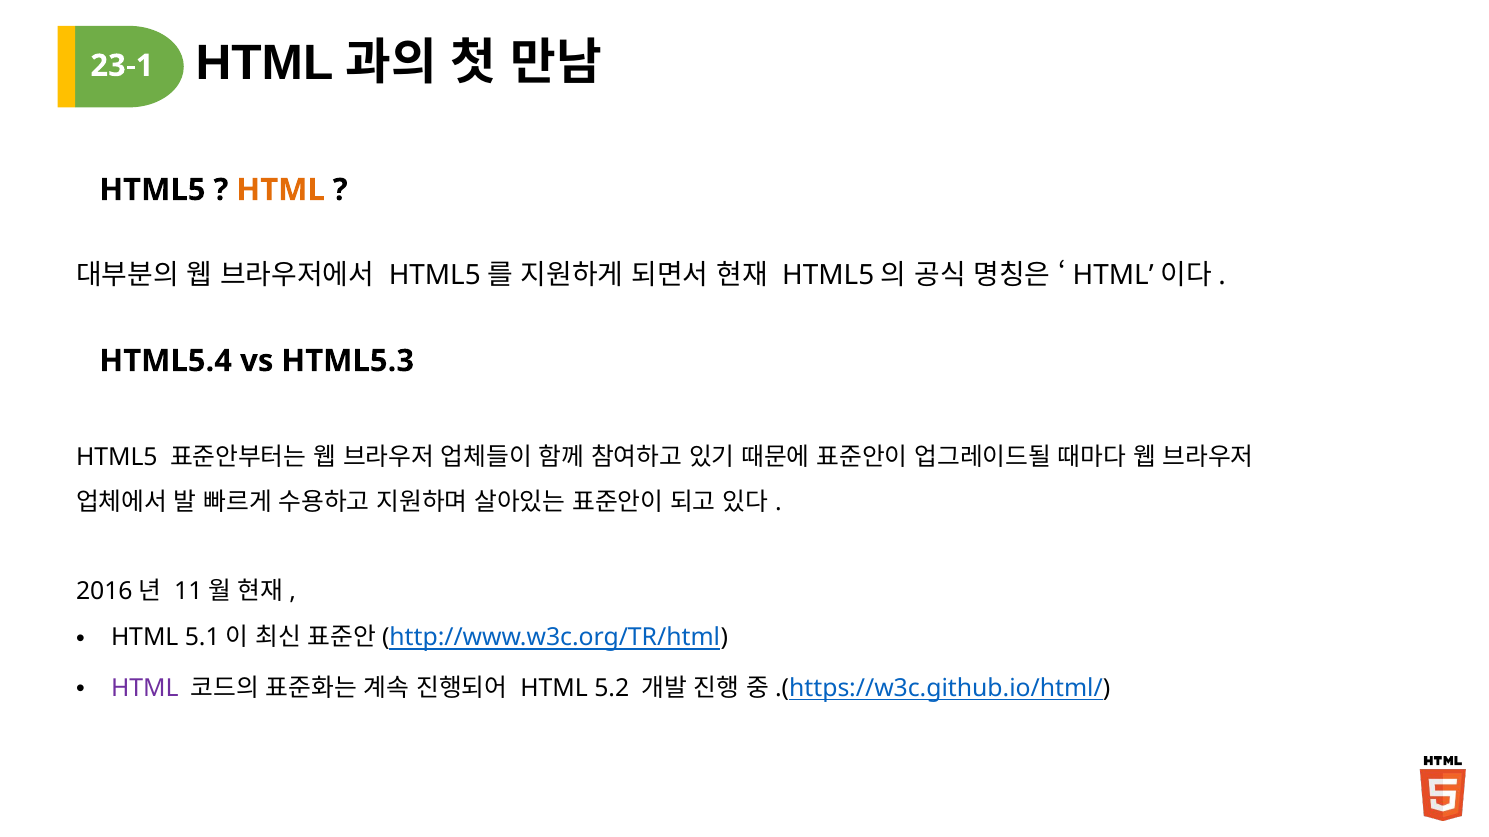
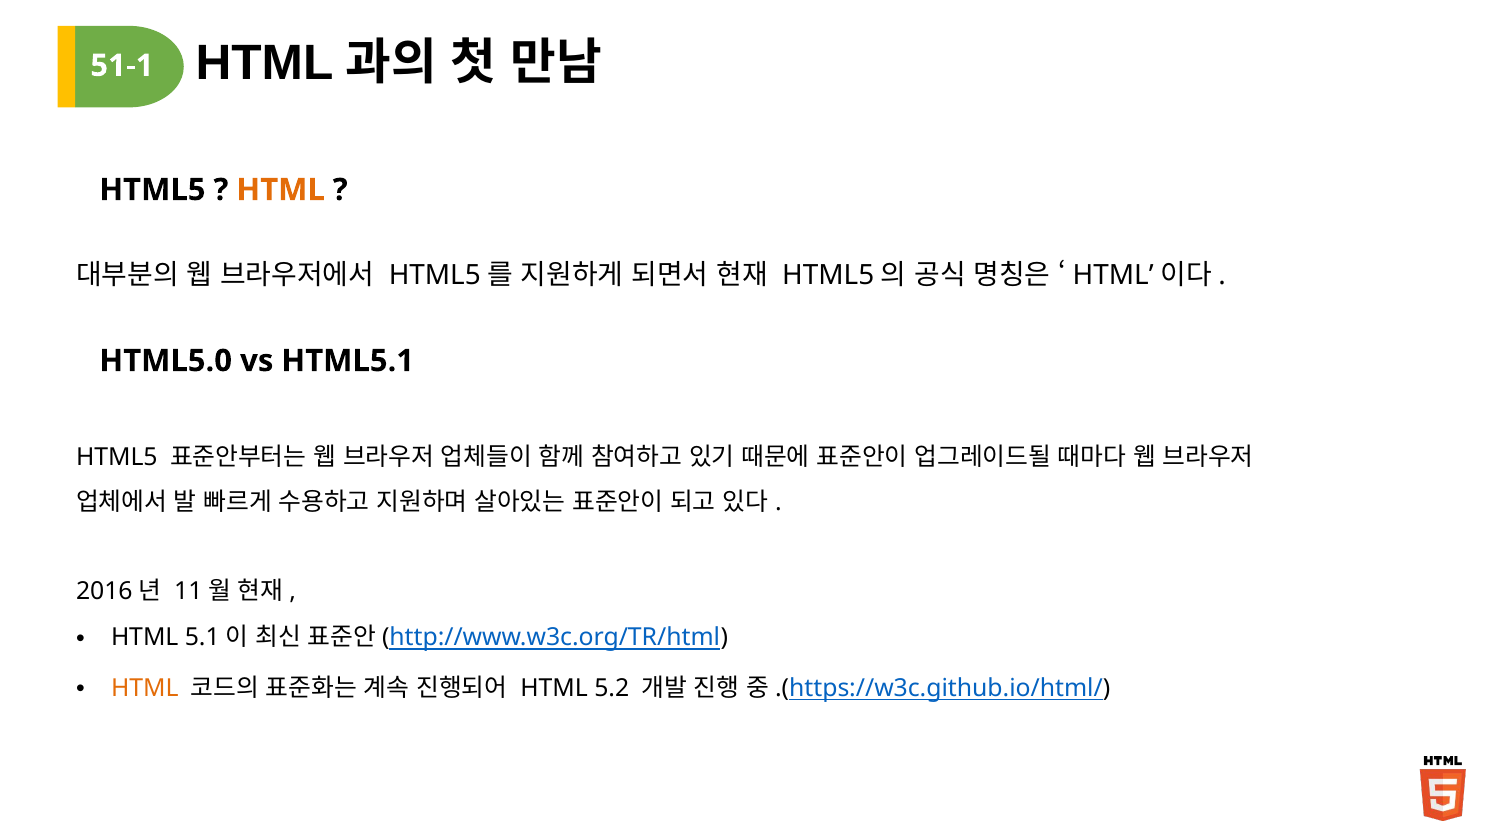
23-1: 23-1 -> 51-1
HTML5.4: HTML5.4 -> HTML5.0
HTML5.3: HTML5.3 -> HTML5.1
HTML at (145, 689) colour: purple -> orange
